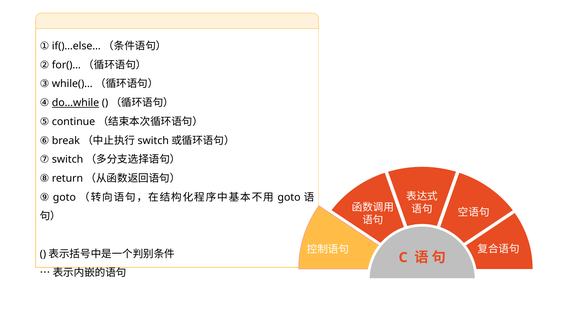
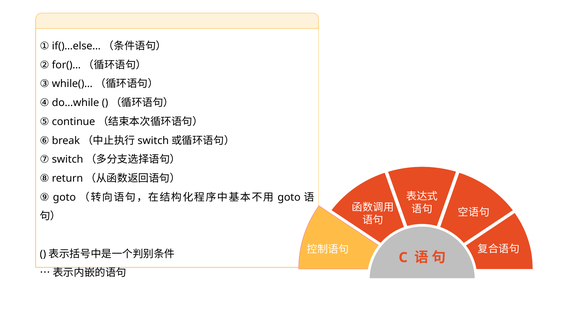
do…while underline: present -> none
